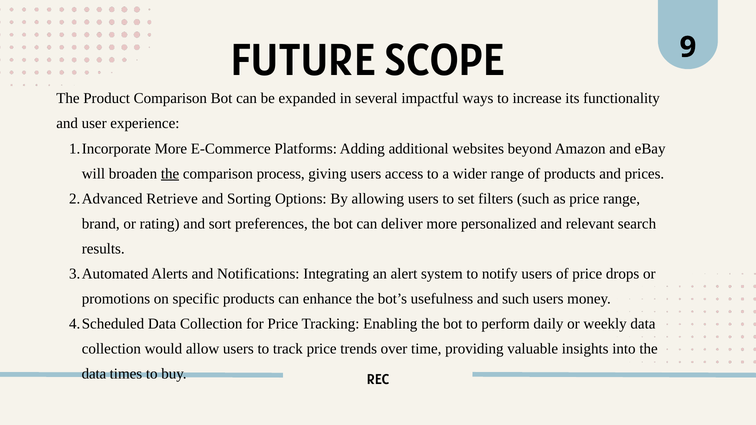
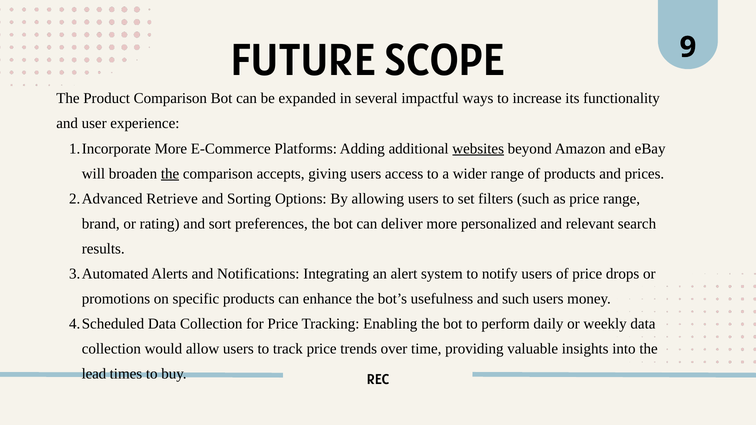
websites underline: none -> present
process: process -> accepts
data at (94, 374): data -> lead
